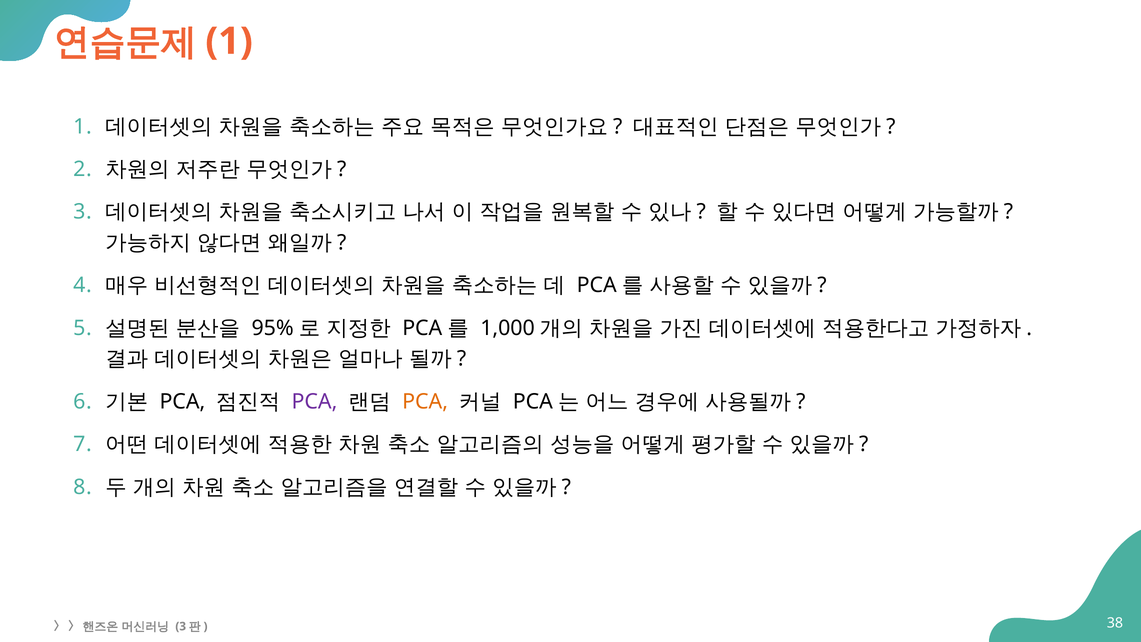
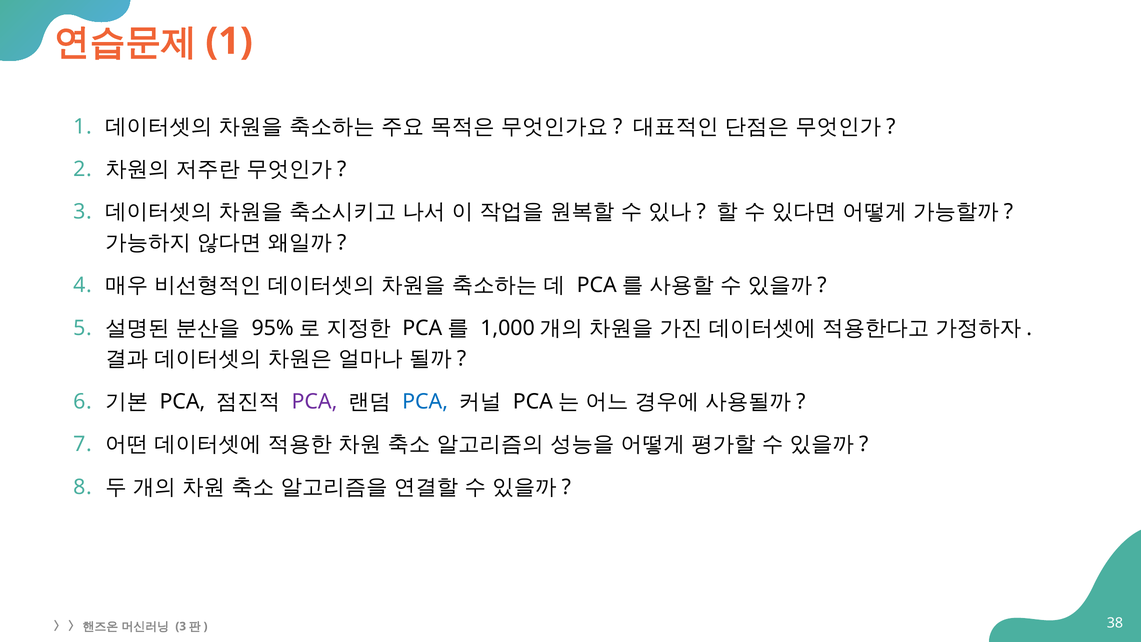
PCA at (425, 401) colour: orange -> blue
